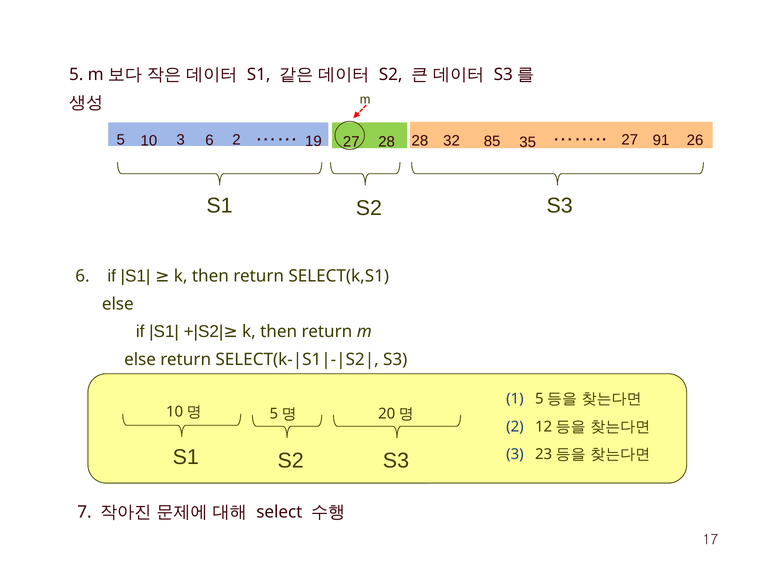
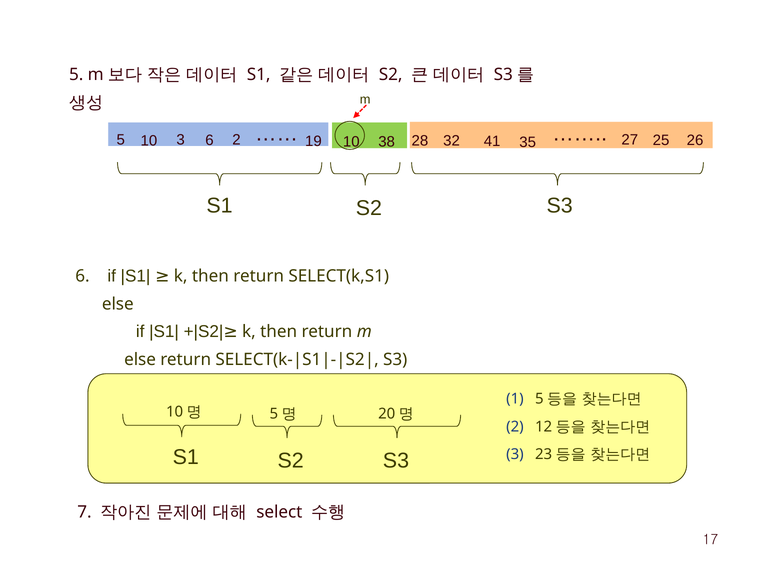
85: 85 -> 41
2 27: 27 -> 10
19 28: 28 -> 38
91: 91 -> 25
